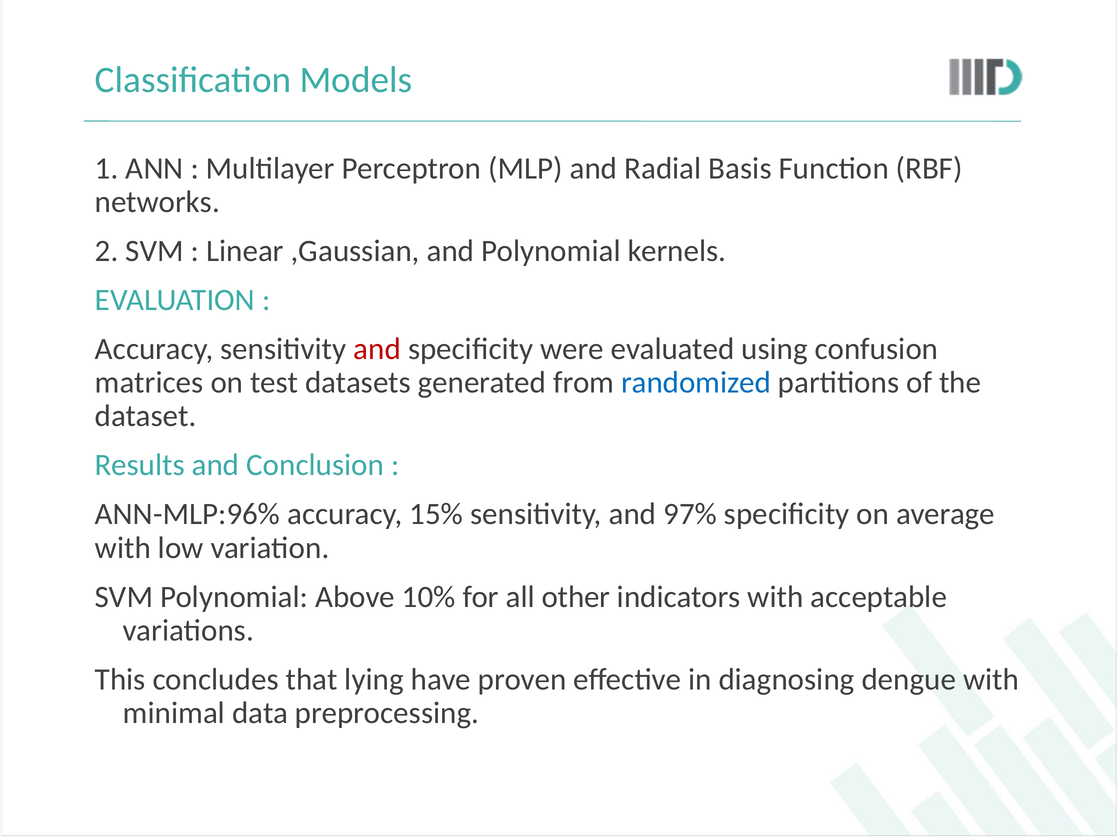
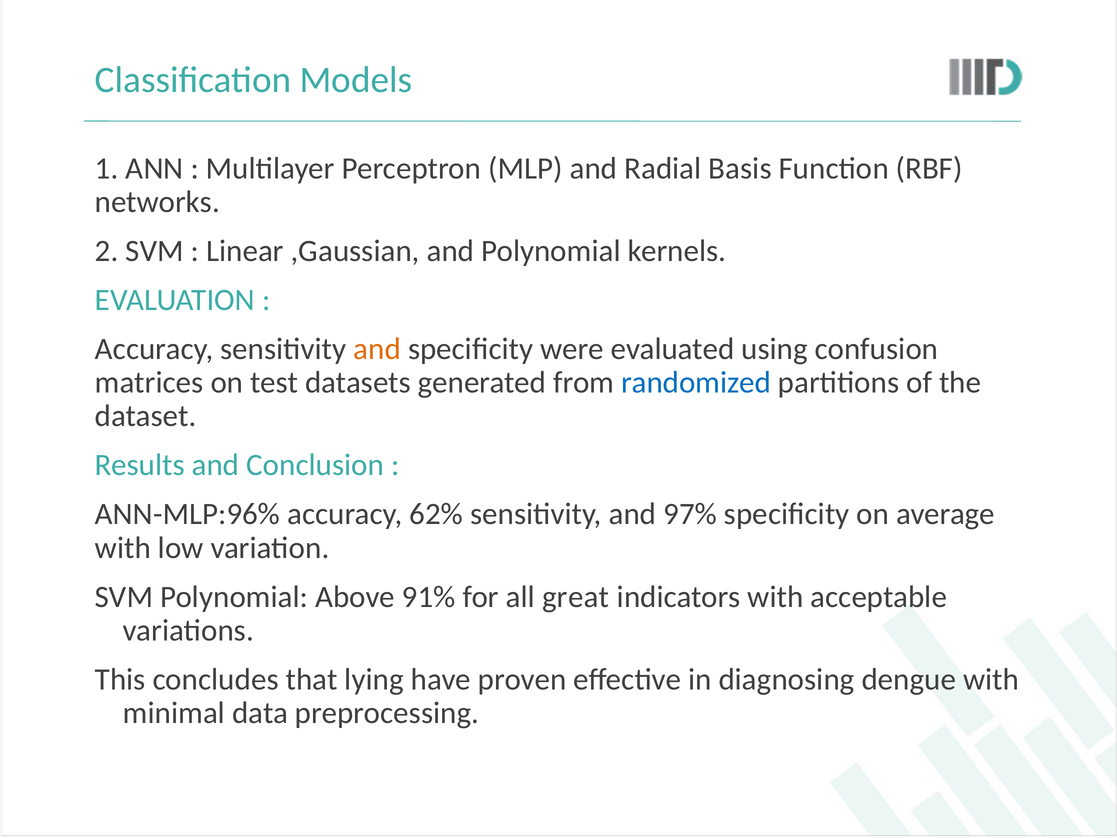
and at (377, 349) colour: red -> orange
15%: 15% -> 62%
10%: 10% -> 91%
other: other -> great
